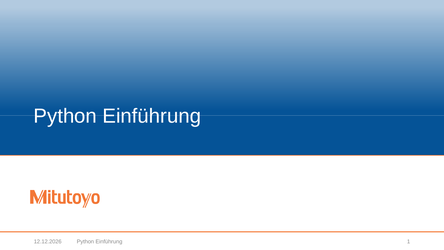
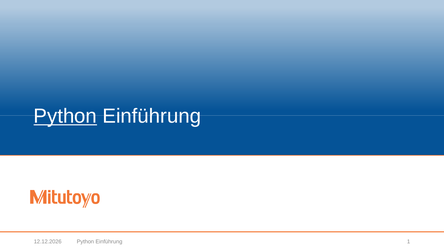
Python at (65, 116) underline: none -> present
